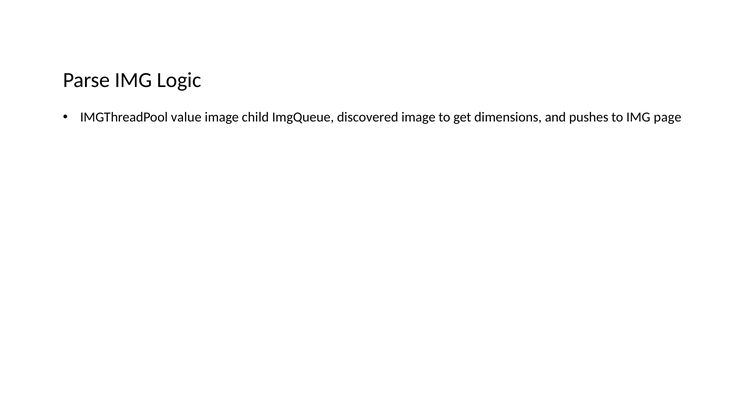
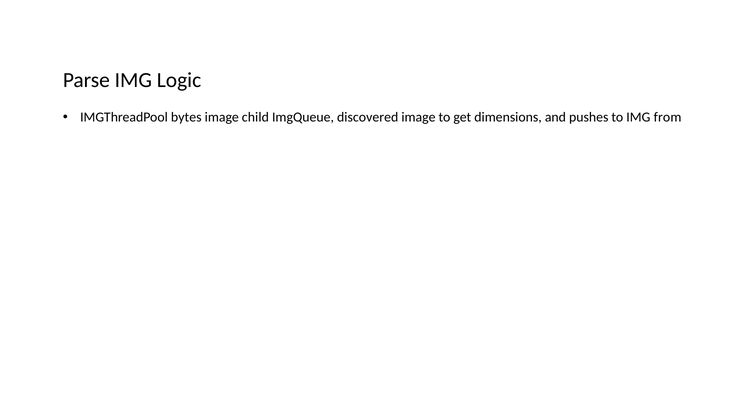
value: value -> bytes
page: page -> from
